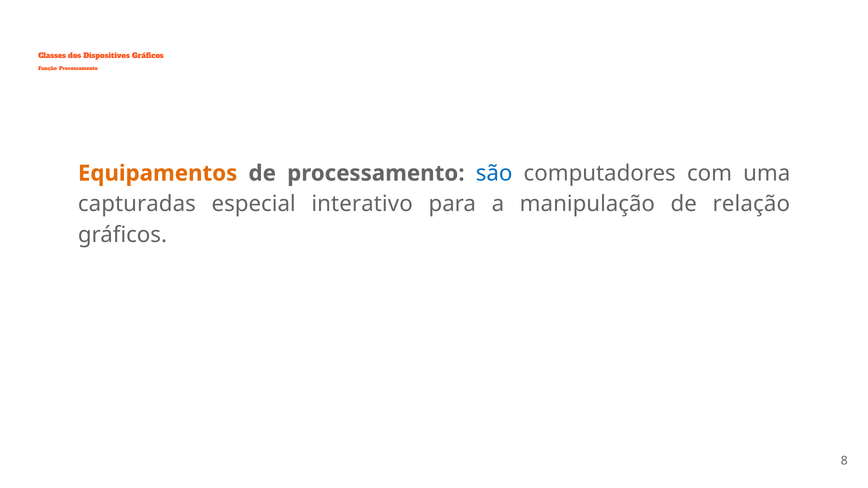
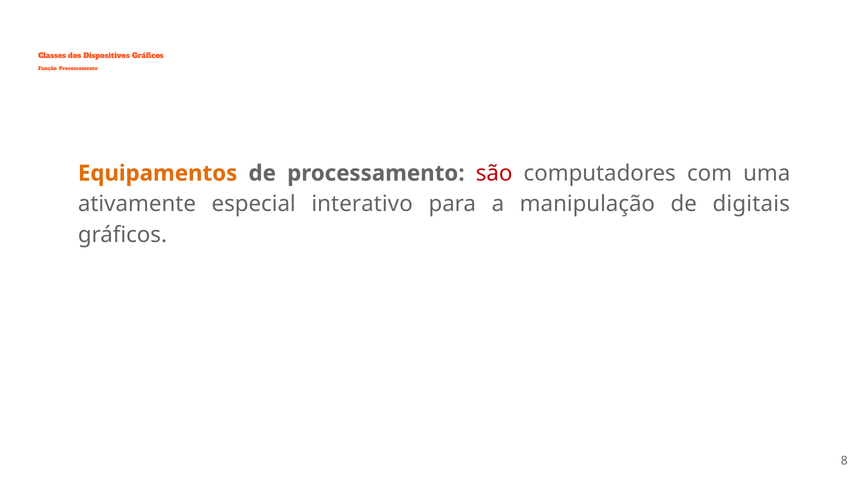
são colour: blue -> red
capturadas: capturadas -> ativamente
relação: relação -> digitais
